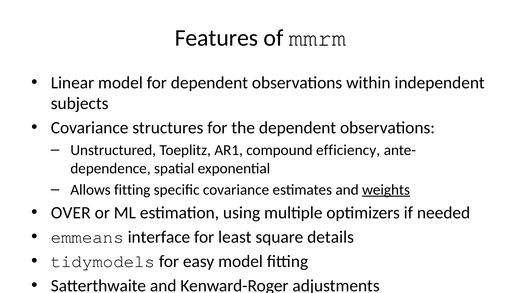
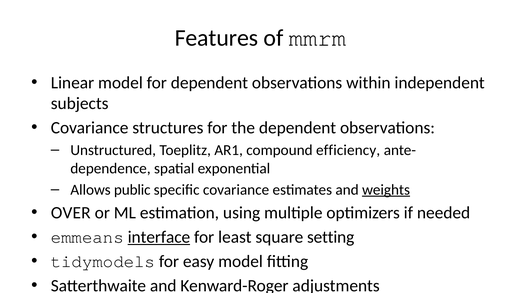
Allows fitting: fitting -> public
interface underline: none -> present
details: details -> setting
